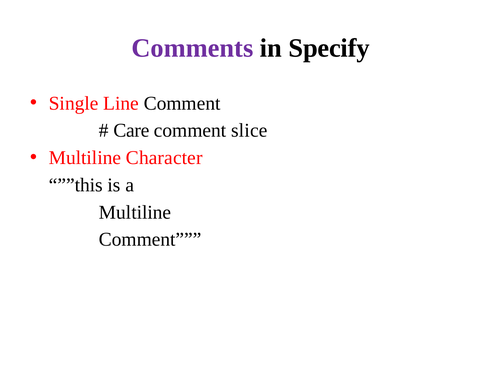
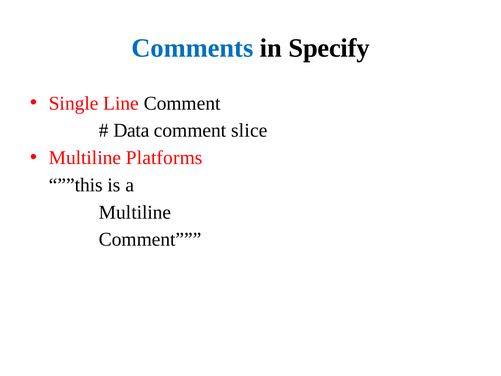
Comments colour: purple -> blue
Care: Care -> Data
Character: Character -> Platforms
